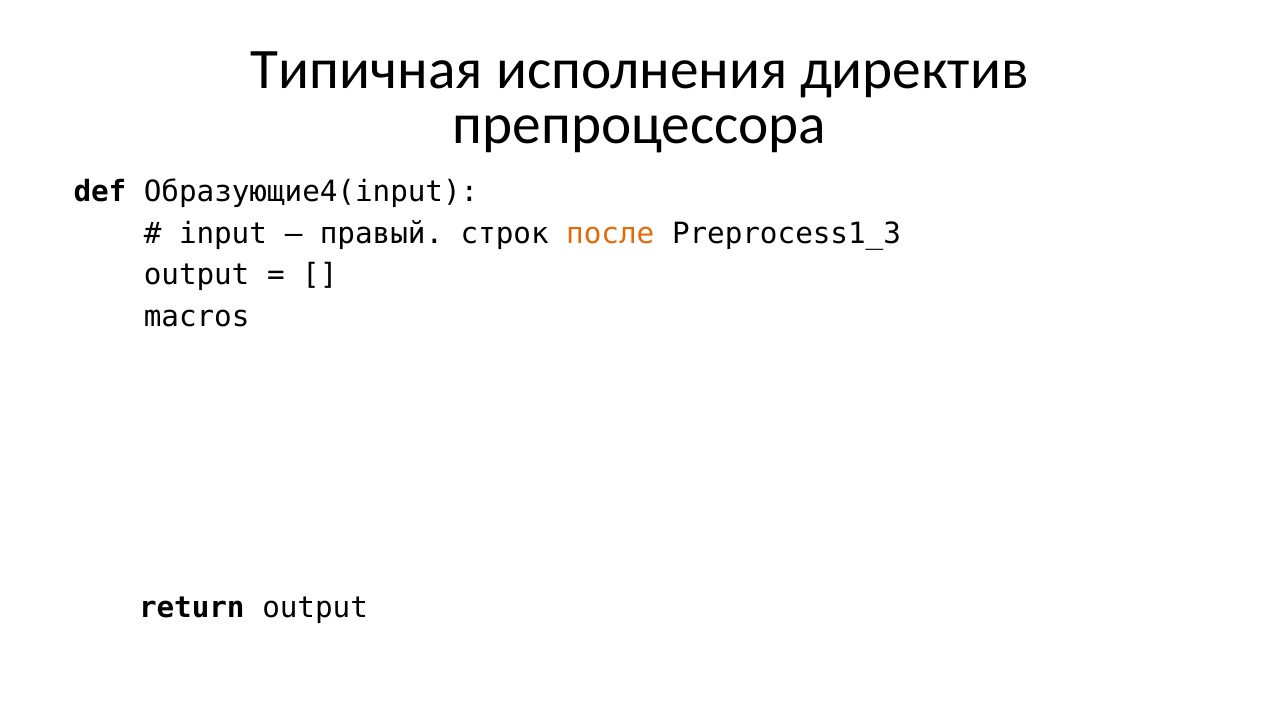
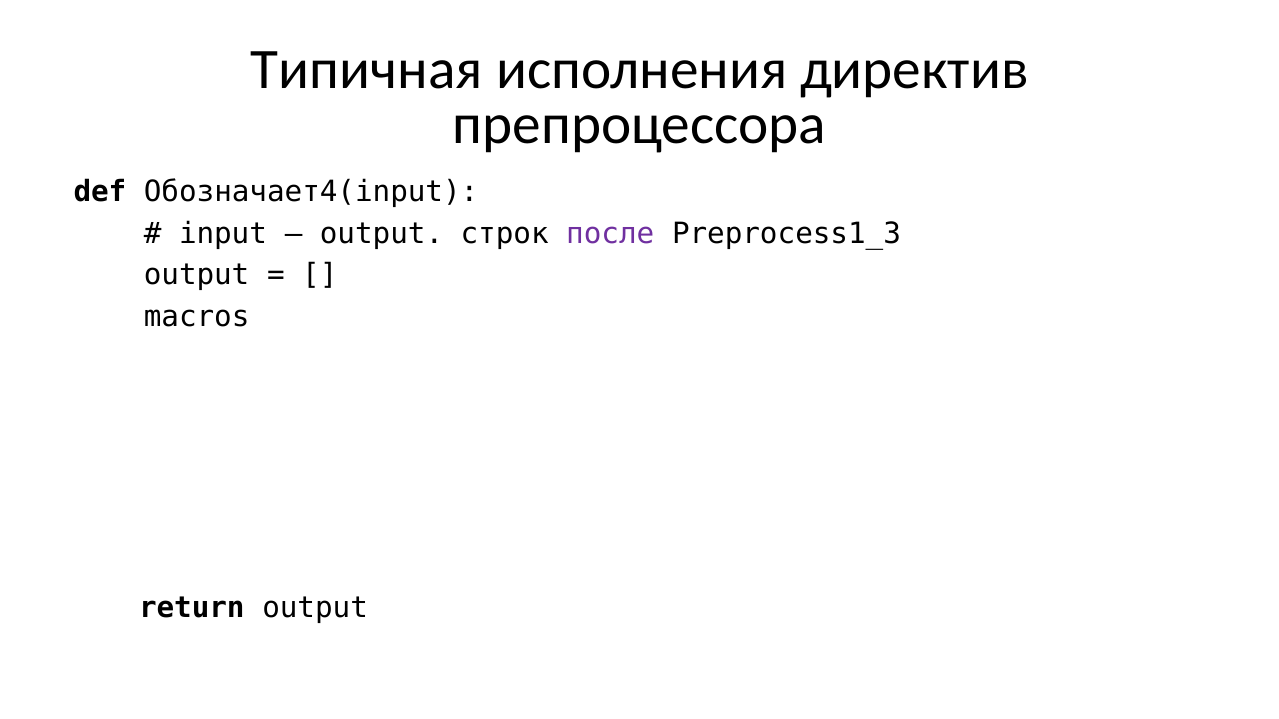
Образующие4(input: Образующие4(input -> Обозначает4(input
правый at (382, 234): правый -> output
после colour: orange -> purple
